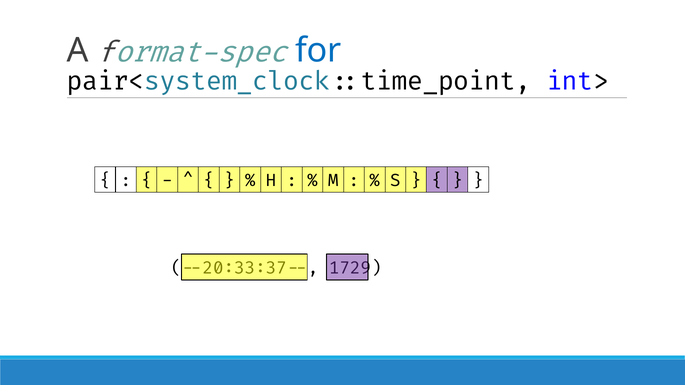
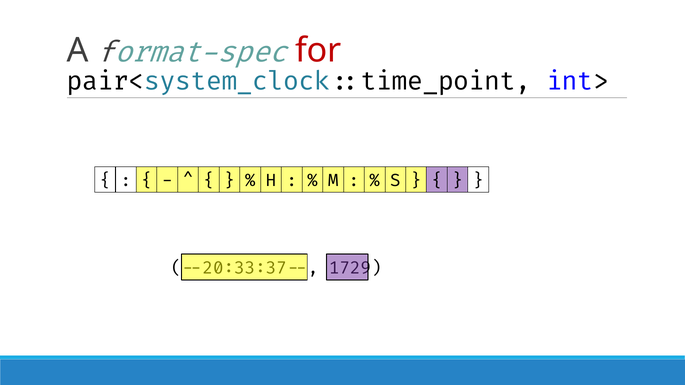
for colour: blue -> red
